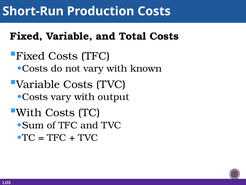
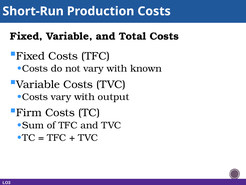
With at (29, 112): With -> Firm
